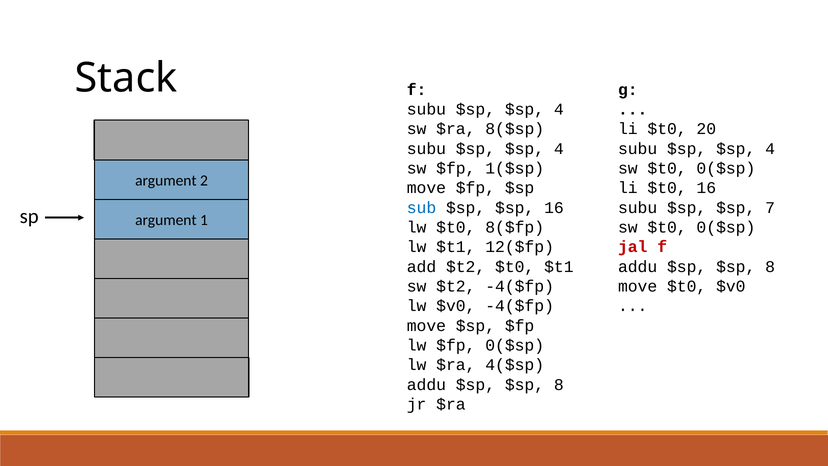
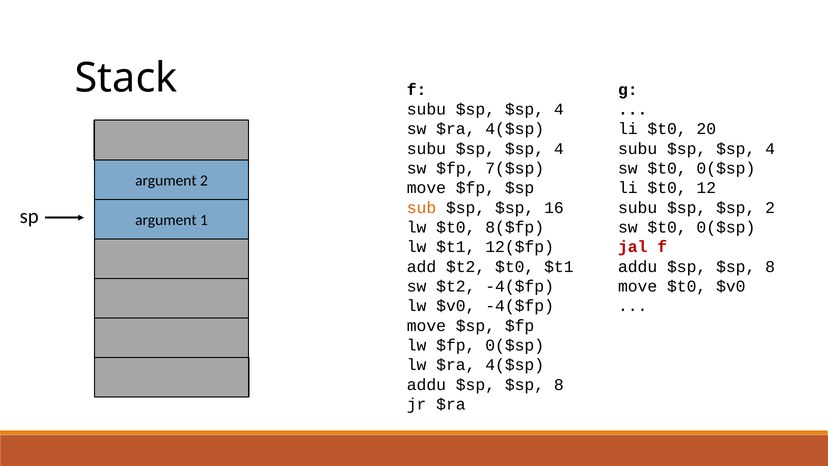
sw $ra 8($sp: 8($sp -> 4($sp
1($sp: 1($sp -> 7($sp
$t0 16: 16 -> 12
sub colour: blue -> orange
$sp 7: 7 -> 2
